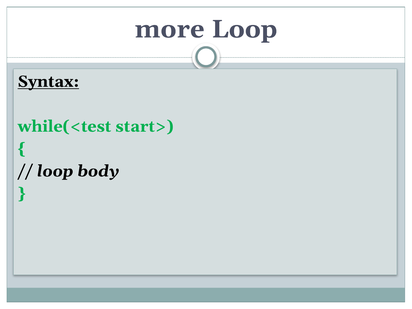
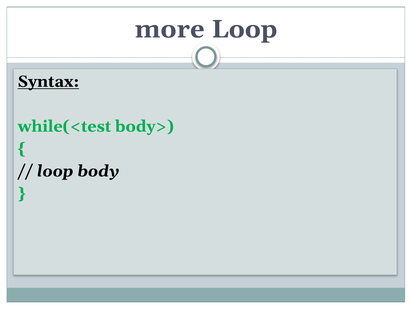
start>: start> -> body>
